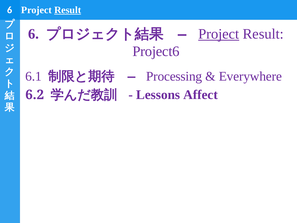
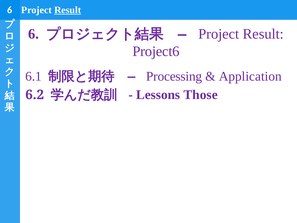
Project at (219, 34) underline: present -> none
Everywhere: Everywhere -> Application
Affect: Affect -> Those
